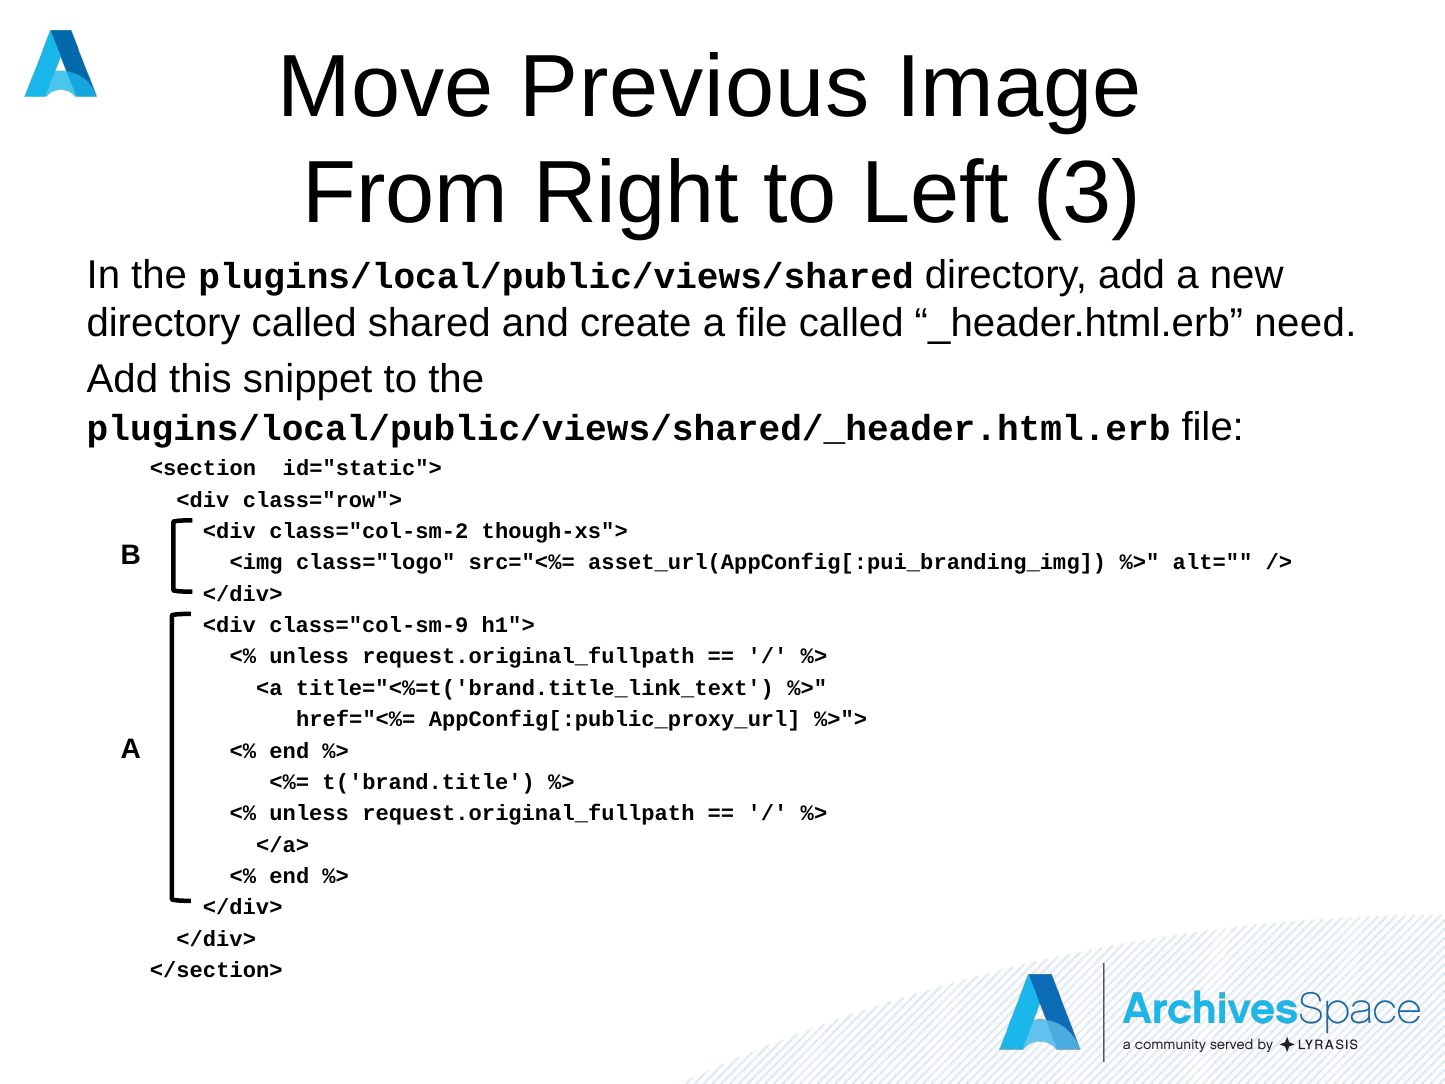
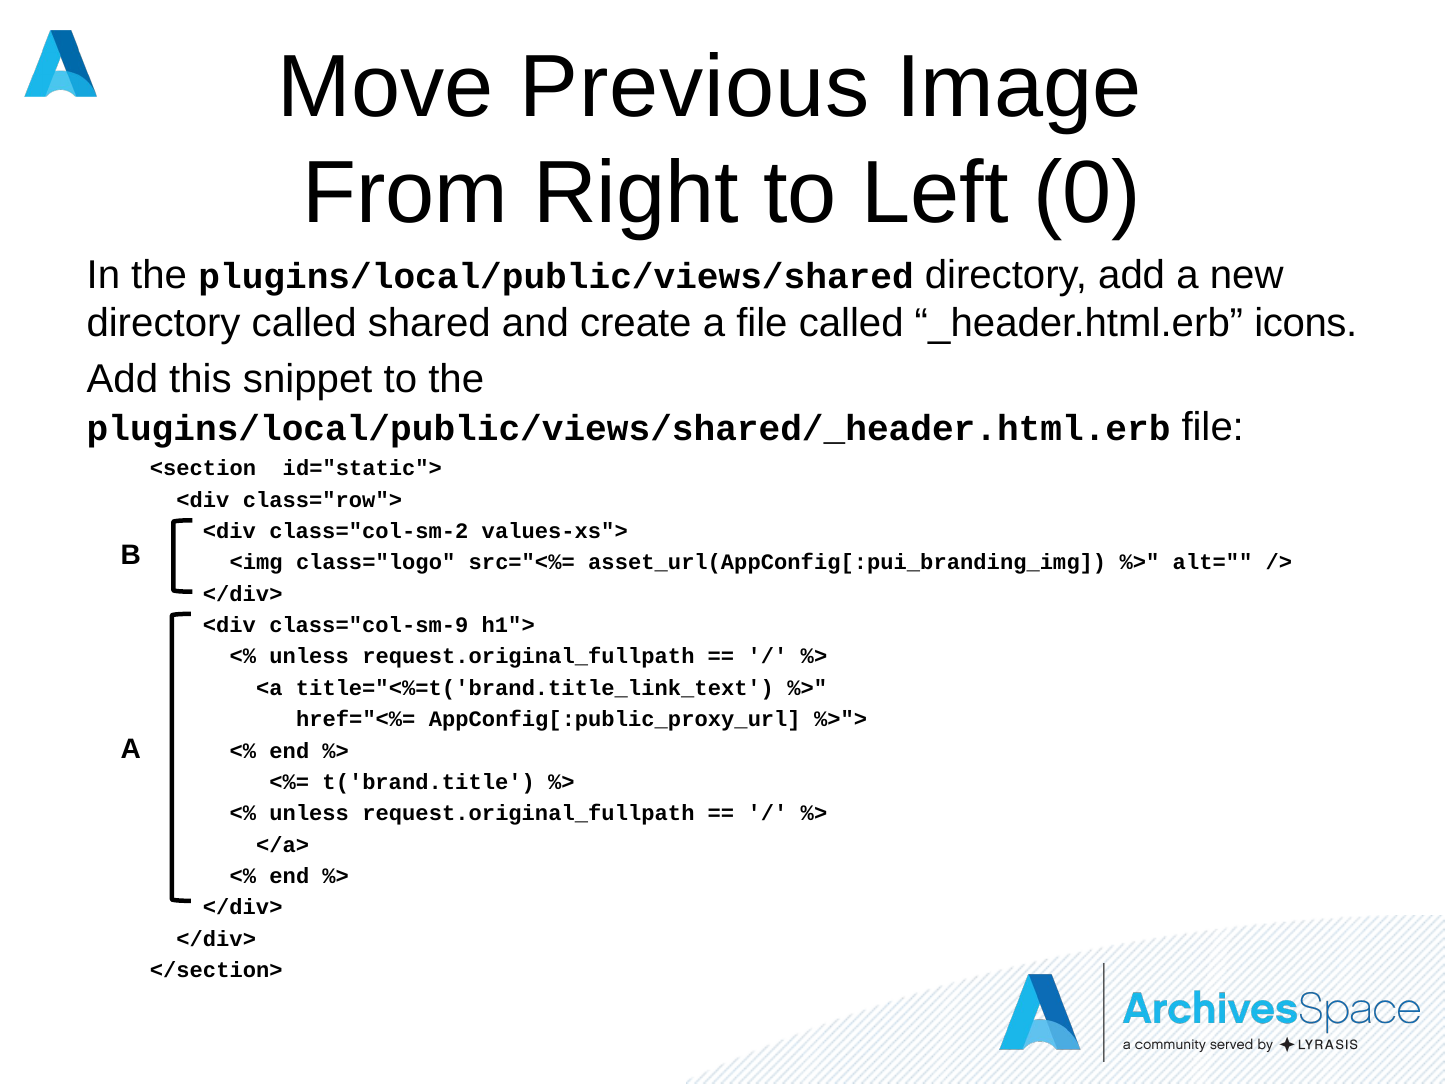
3: 3 -> 0
need: need -> icons
though-xs">: though-xs"> -> values-xs">
